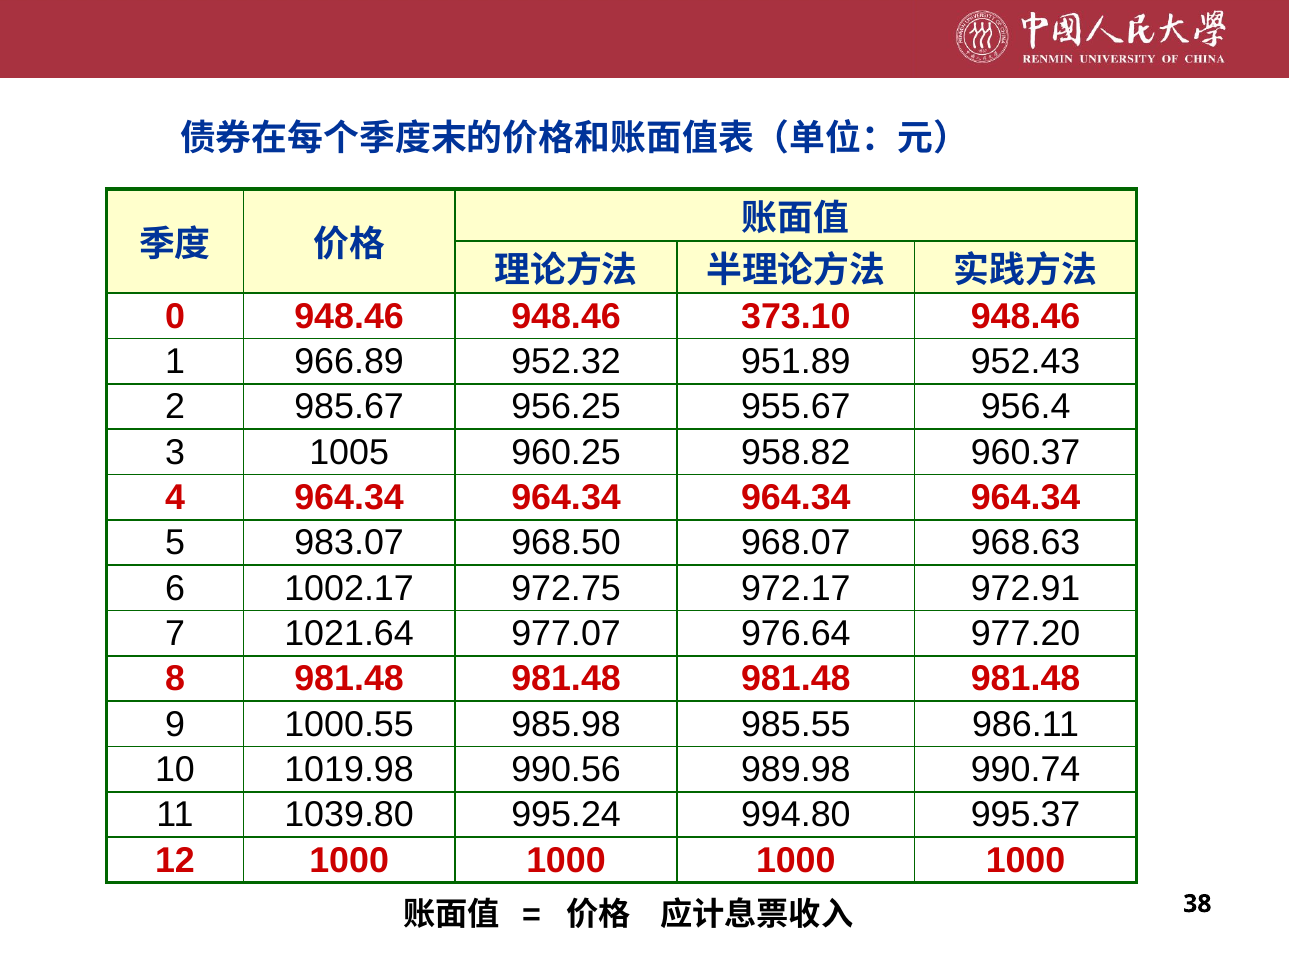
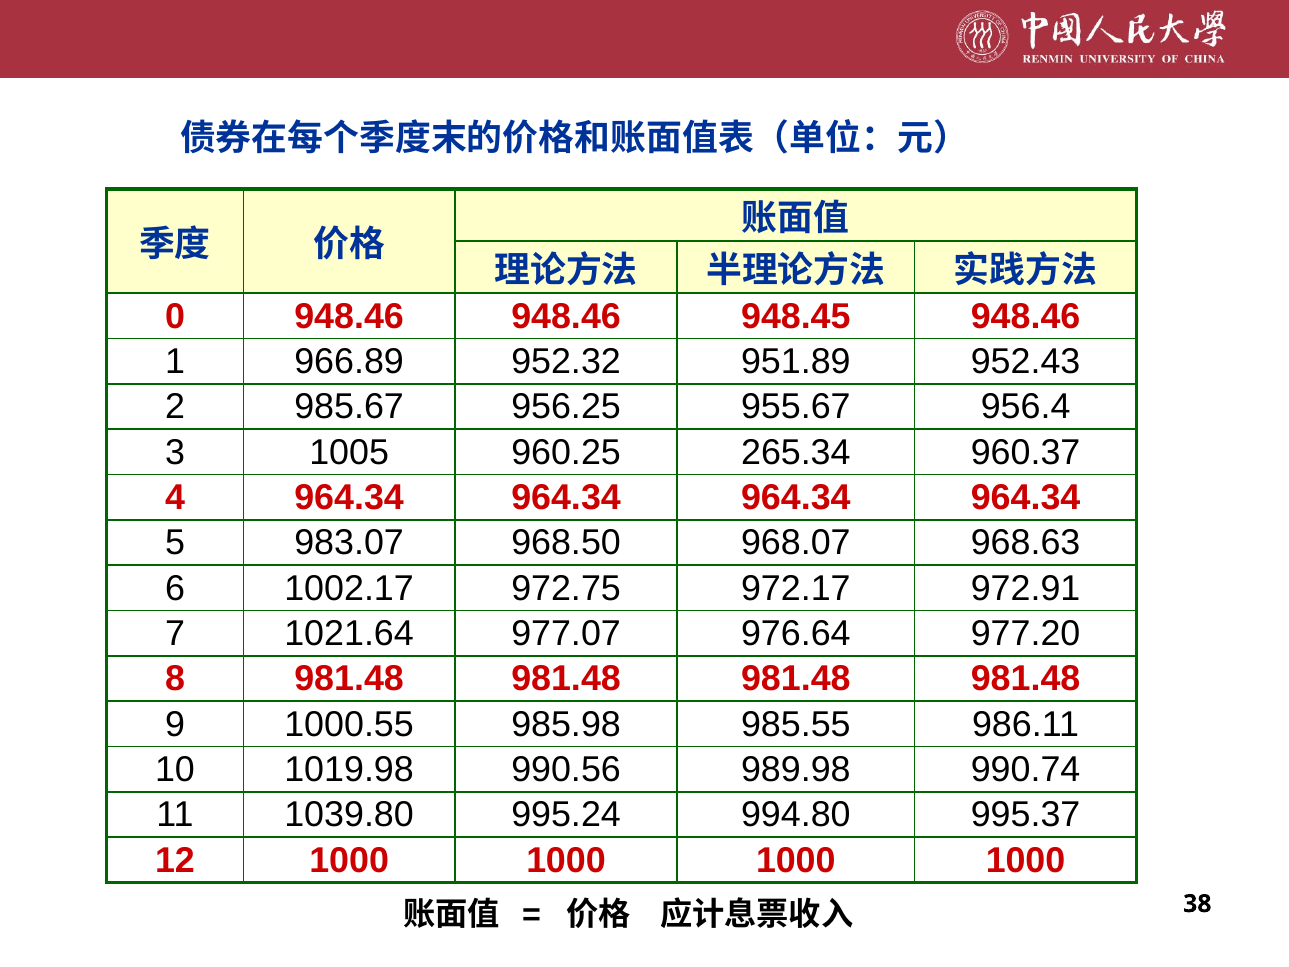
373.10: 373.10 -> 948.45
958.82: 958.82 -> 265.34
